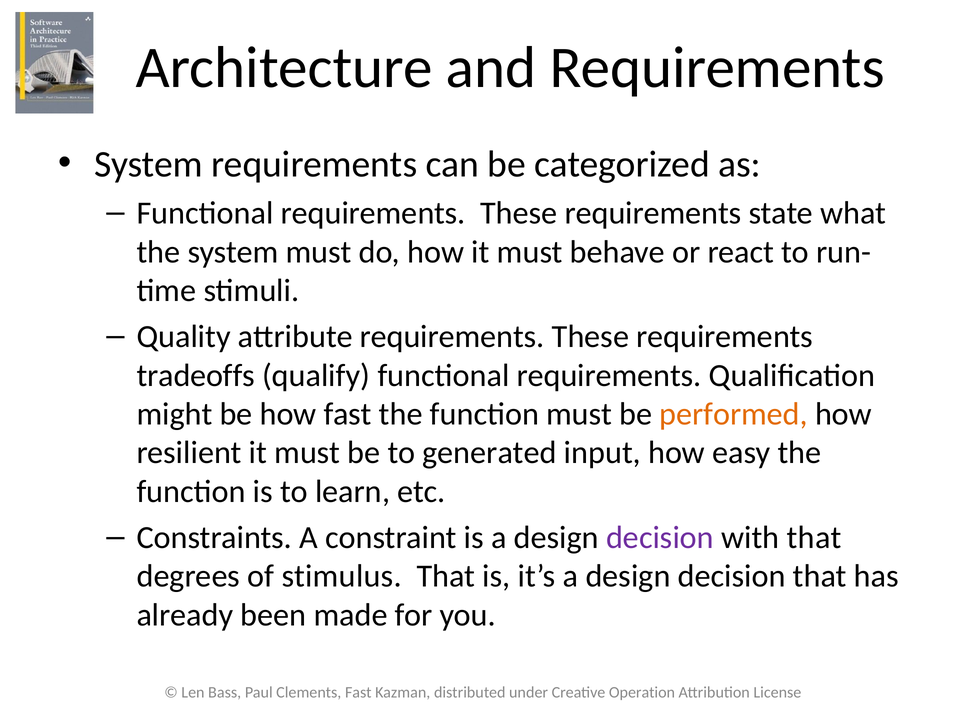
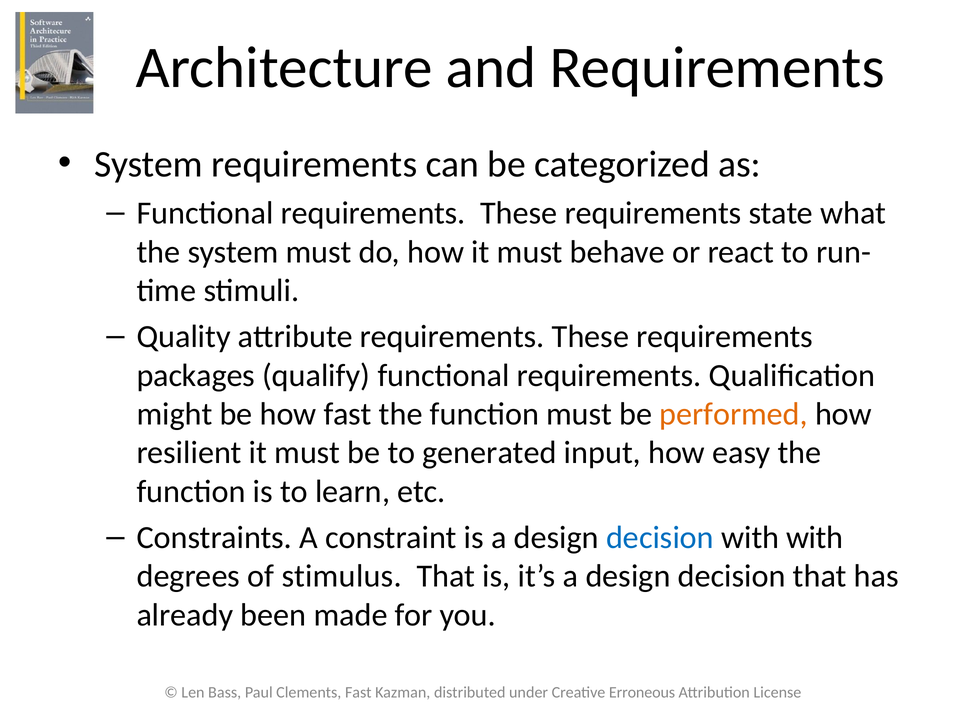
tradeoffs: tradeoffs -> packages
decision at (660, 538) colour: purple -> blue
with that: that -> with
Operation: Operation -> Erroneous
